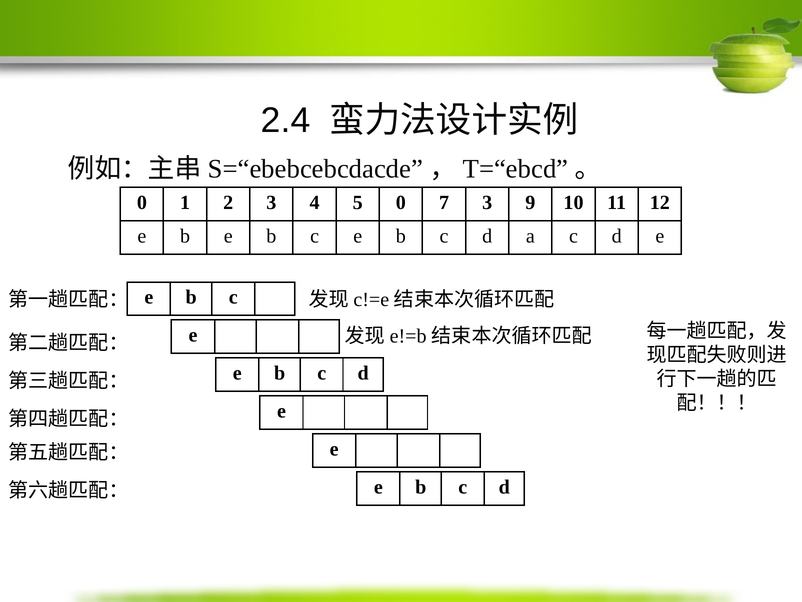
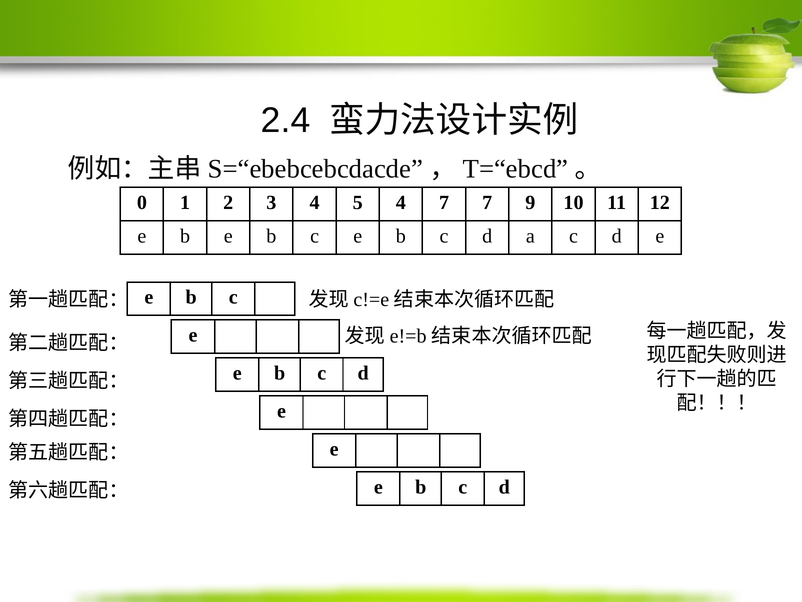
5 0: 0 -> 4
7 3: 3 -> 7
